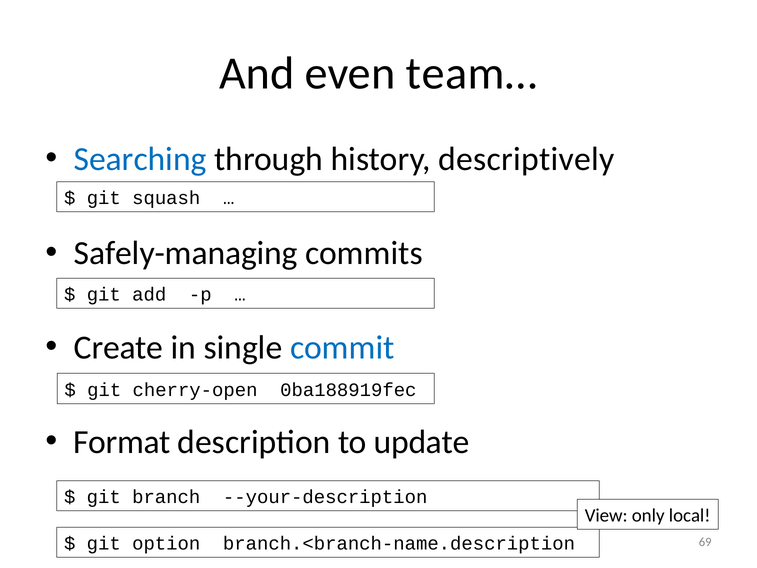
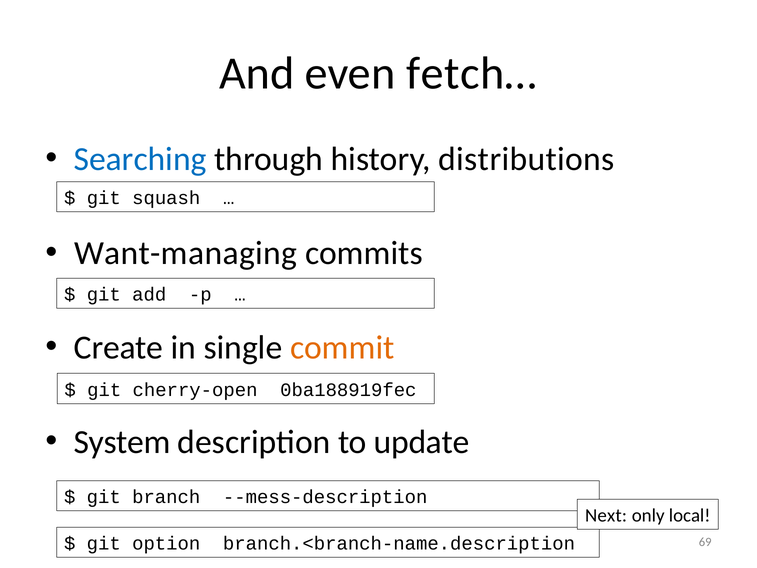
team…: team… -> fetch…
descriptively: descriptively -> distributions
Safely-managing: Safely-managing -> Want-managing
commit colour: blue -> orange
Format: Format -> System
--your-description: --your-description -> --mess-description
View: View -> Next
